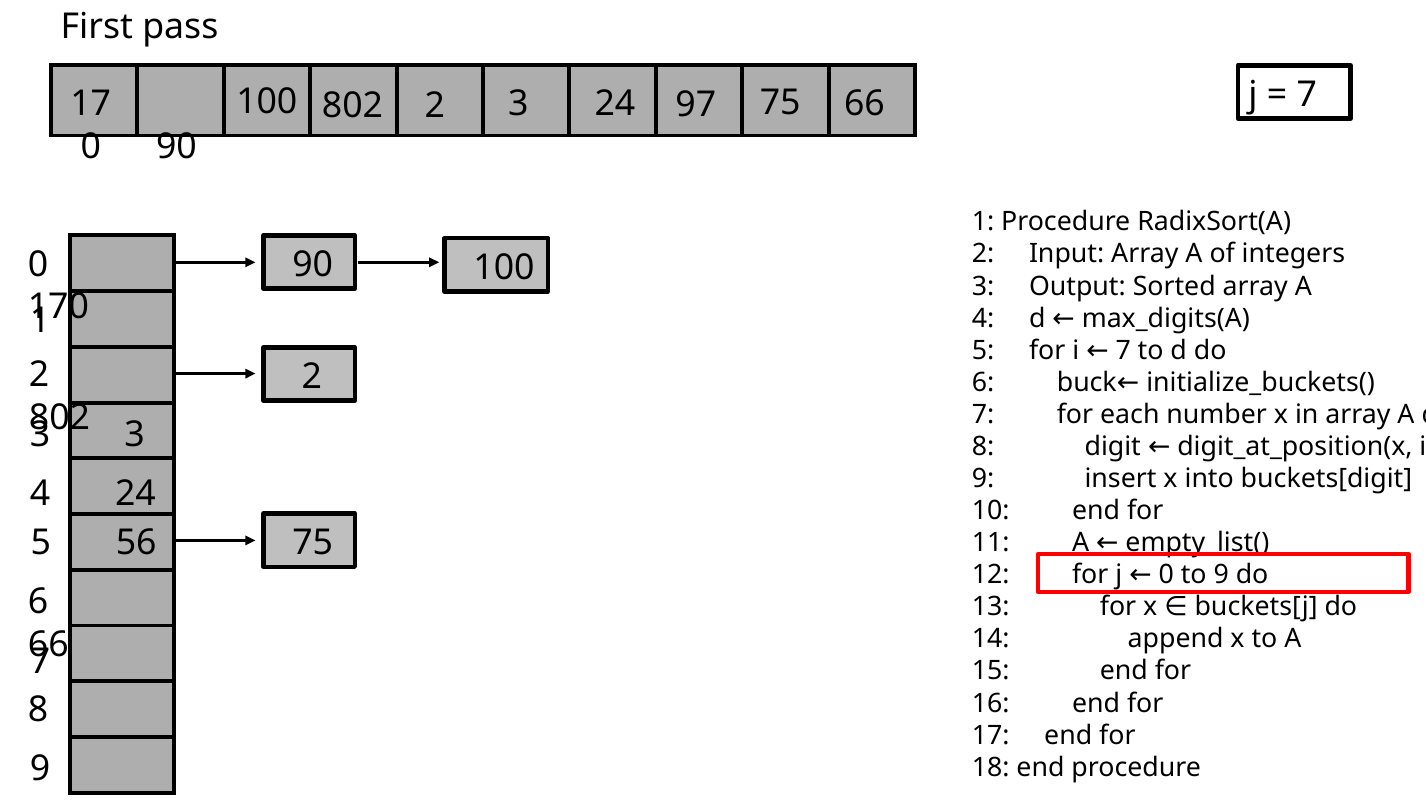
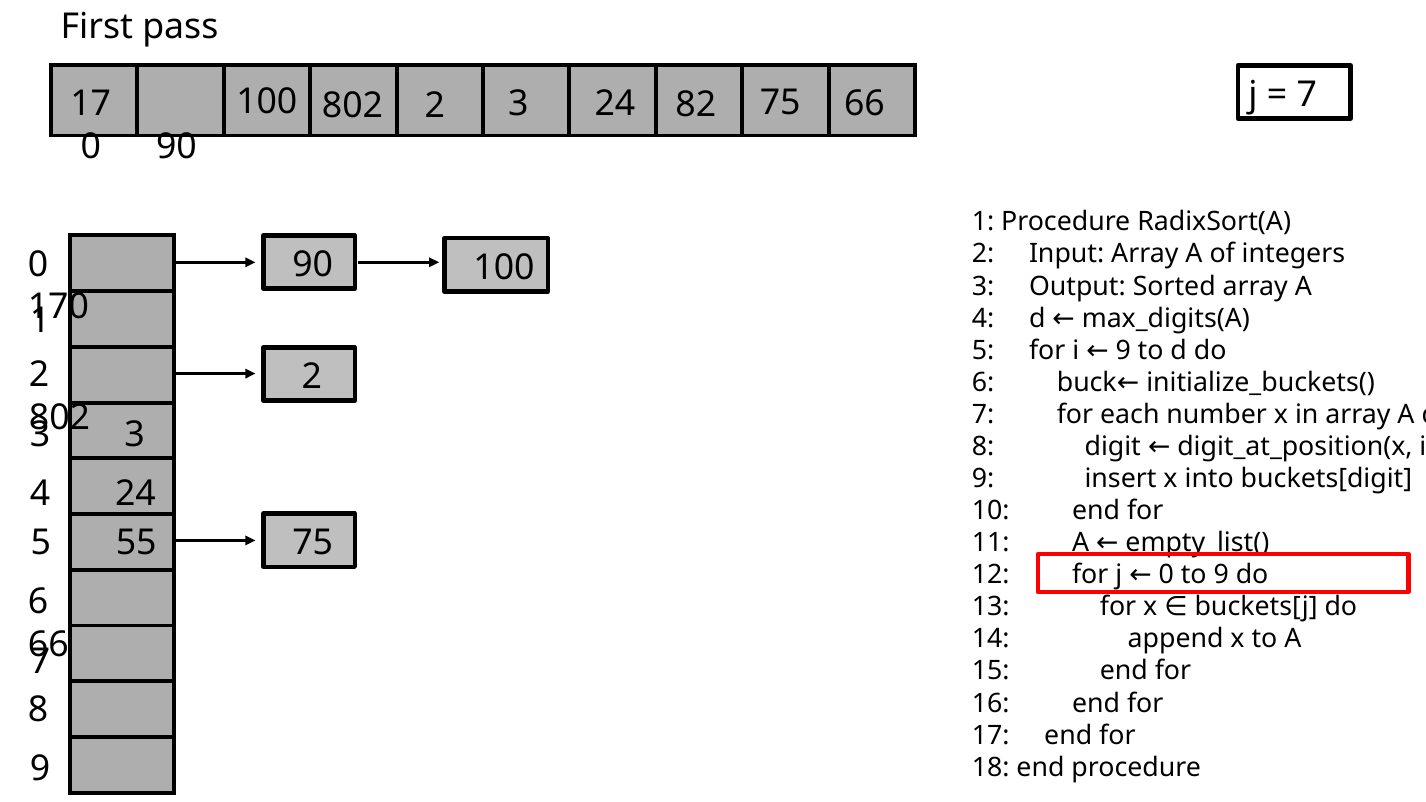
97: 97 -> 82
i 7: 7 -> 9
56: 56 -> 55
